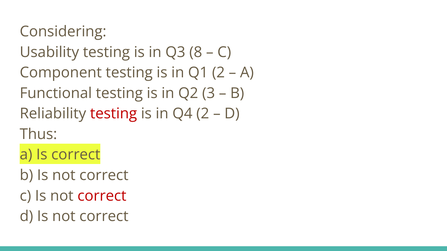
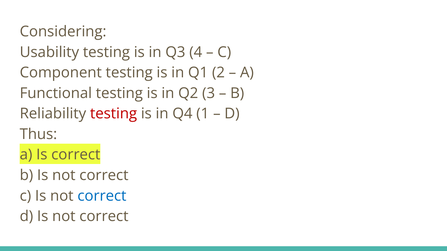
8: 8 -> 4
Q4 2: 2 -> 1
correct at (102, 196) colour: red -> blue
